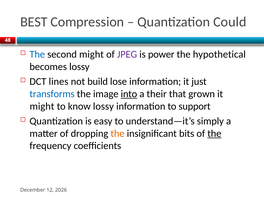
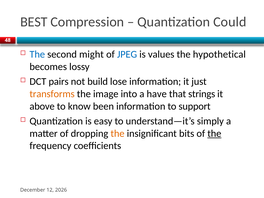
JPEG colour: purple -> blue
power: power -> values
lines: lines -> pairs
transforms colour: blue -> orange
into underline: present -> none
their: their -> have
grown: grown -> strings
might at (42, 106): might -> above
know lossy: lossy -> been
